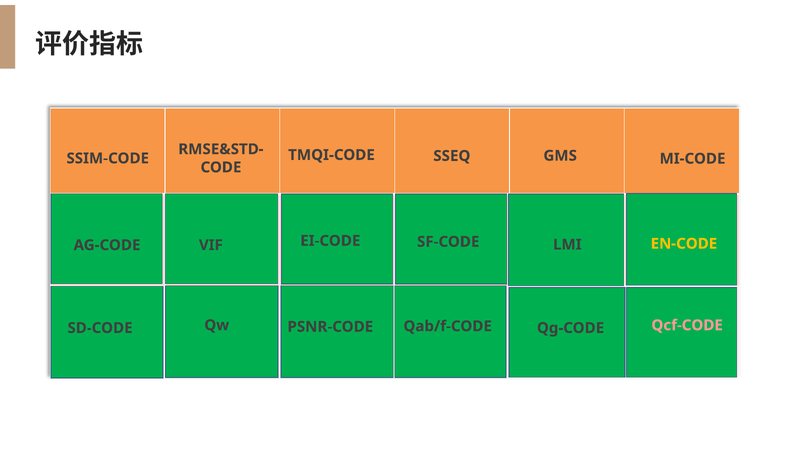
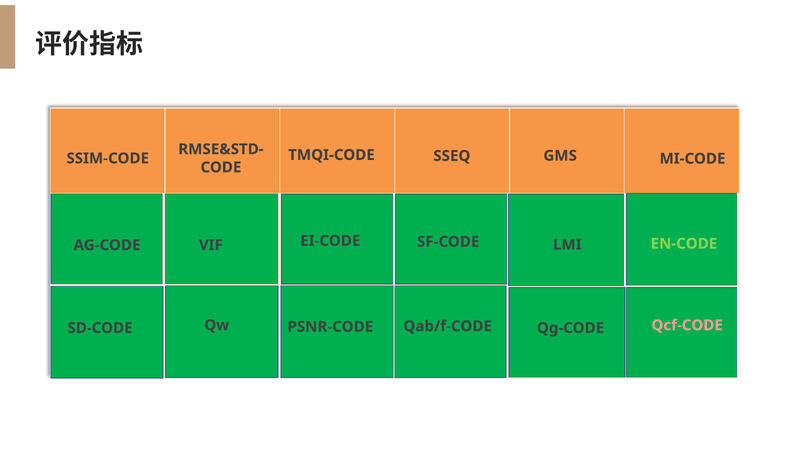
EN-CODE colour: yellow -> light green
